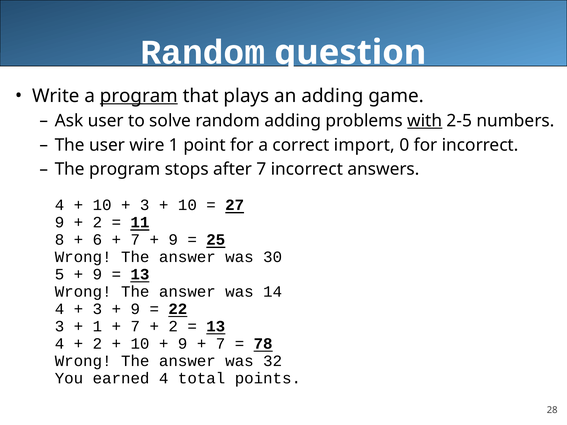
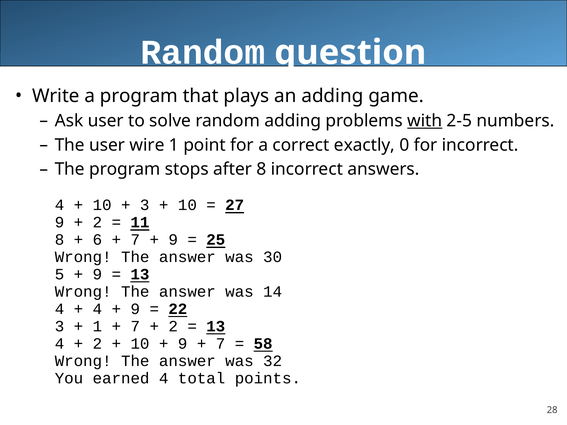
program at (139, 96) underline: present -> none
import: import -> exactly
after 7: 7 -> 8
3 at (97, 309): 3 -> 4
78: 78 -> 58
